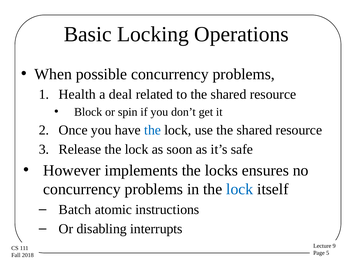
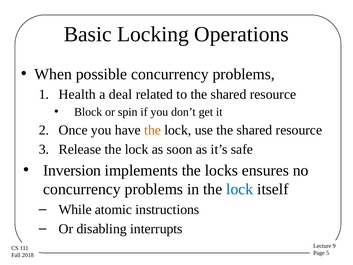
the at (153, 130) colour: blue -> orange
However: However -> Inversion
Batch: Batch -> While
